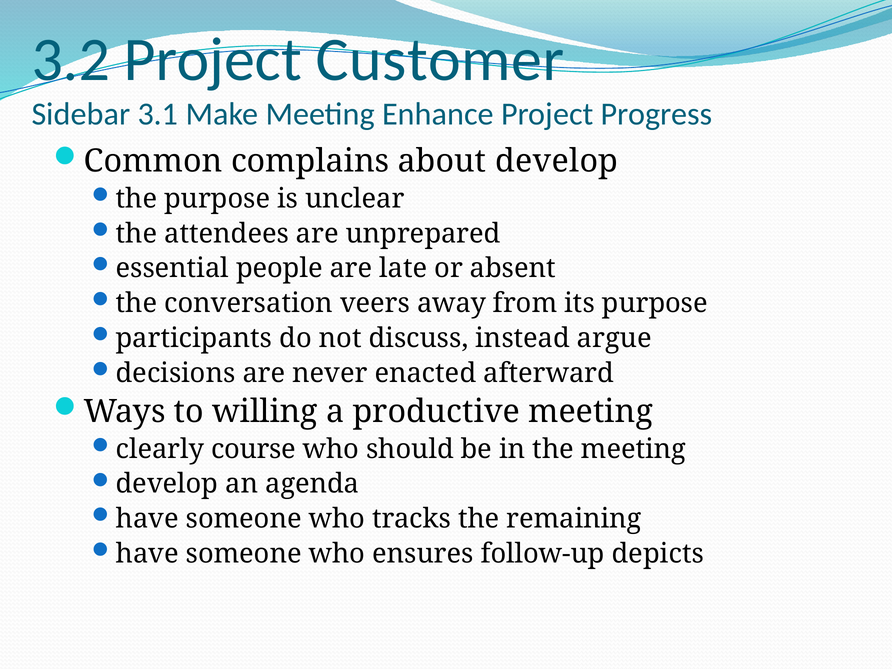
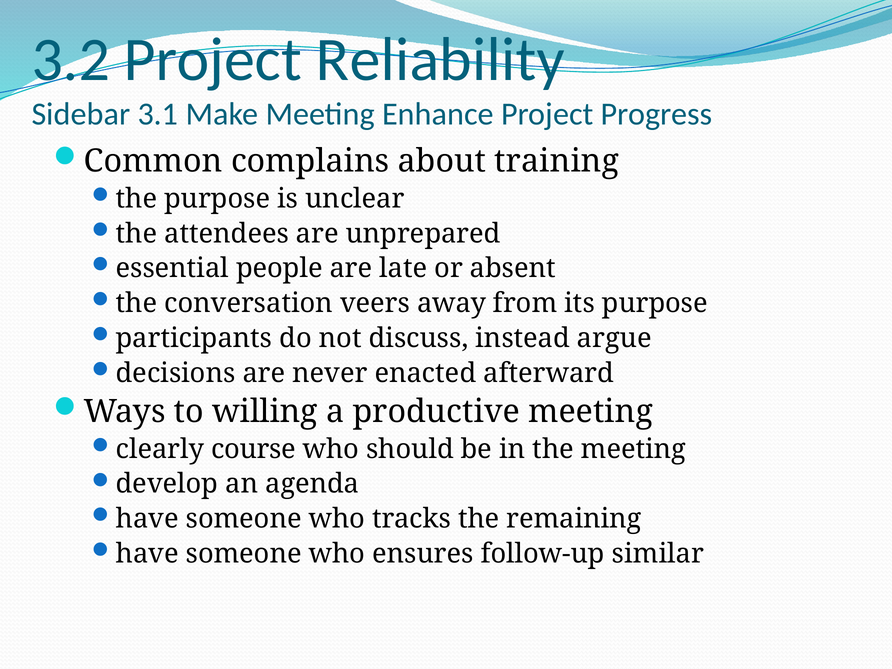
Customer: Customer -> Reliability
about develop: develop -> training
depicts: depicts -> similar
